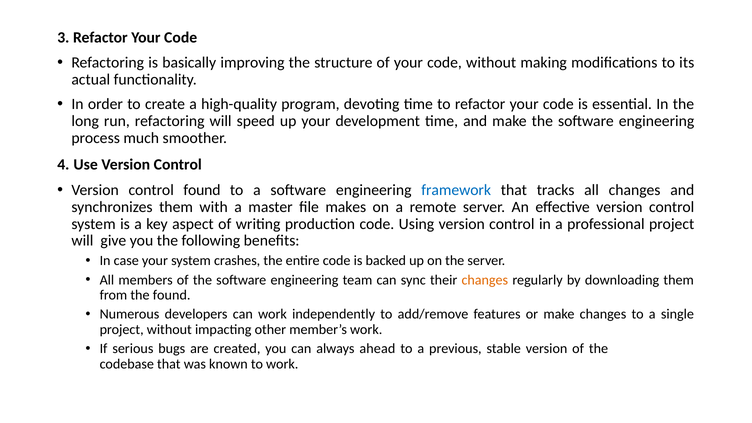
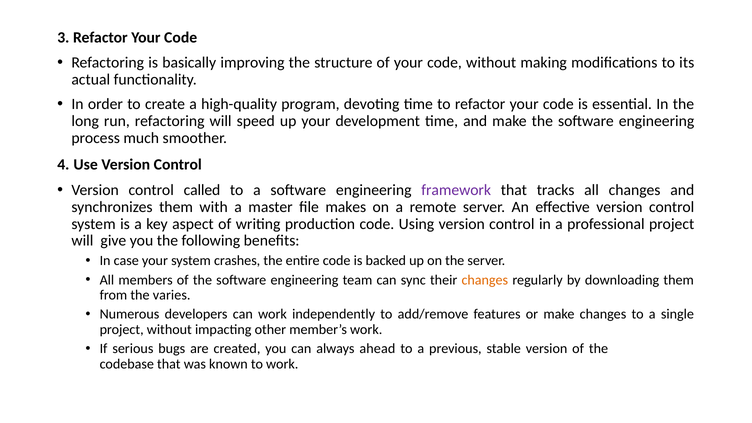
control found: found -> called
framework colour: blue -> purple
the found: found -> varies
